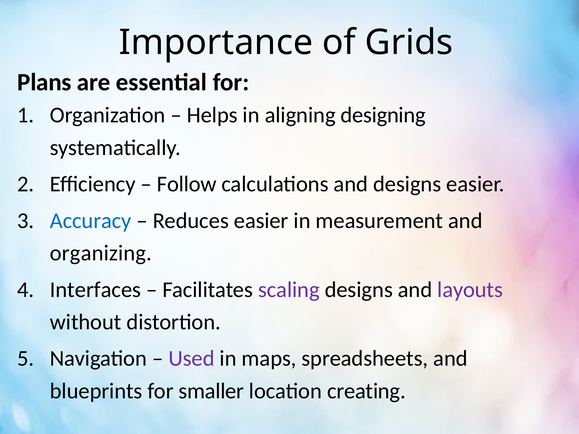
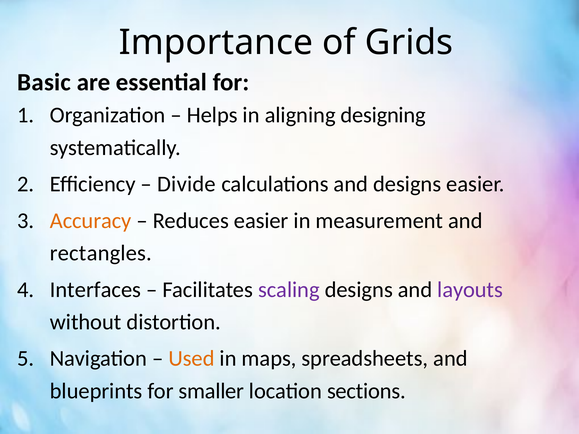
Plans: Plans -> Basic
Follow: Follow -> Divide
Accuracy colour: blue -> orange
organizing: organizing -> rectangles
Used colour: purple -> orange
creating: creating -> sections
